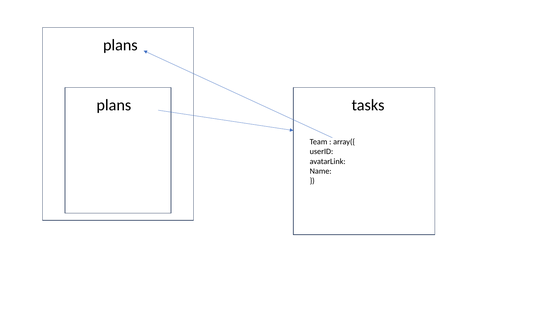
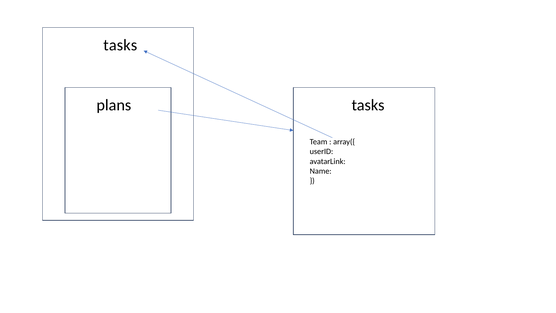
plans at (120, 45): plans -> tasks
